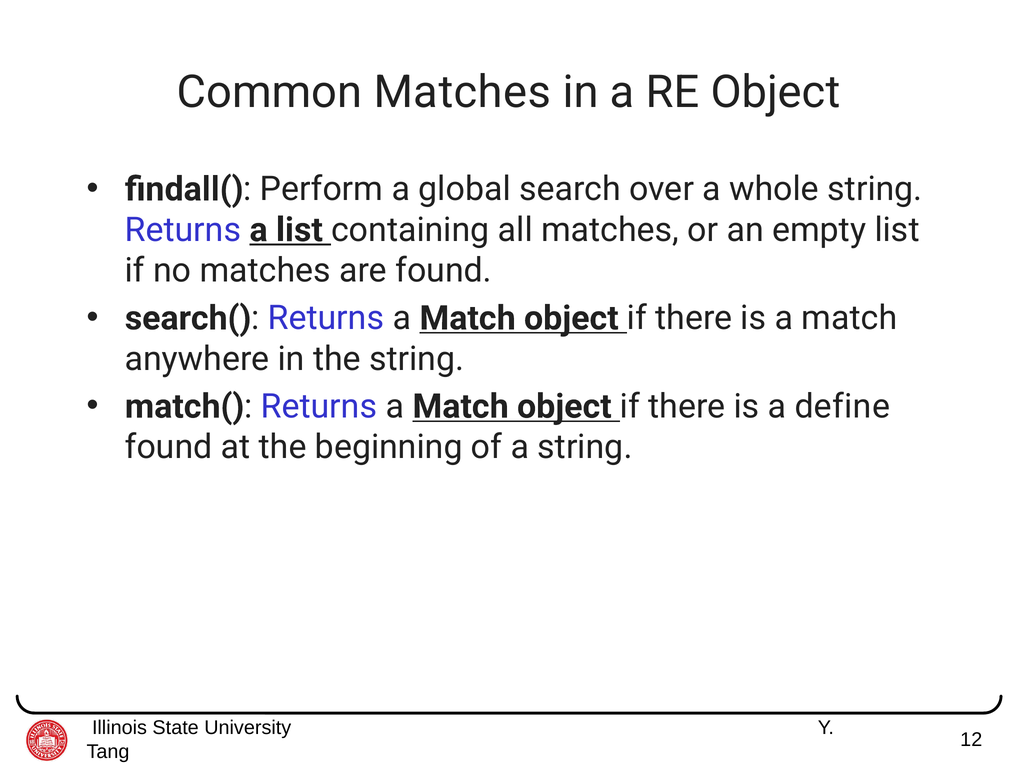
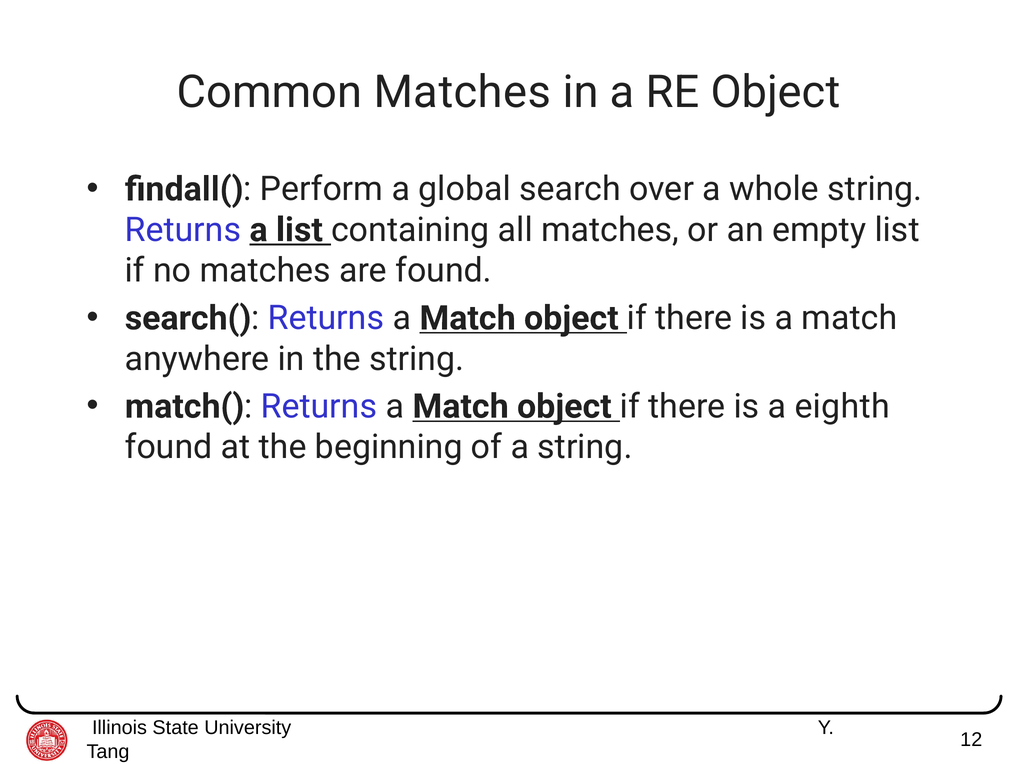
define: define -> eighth
